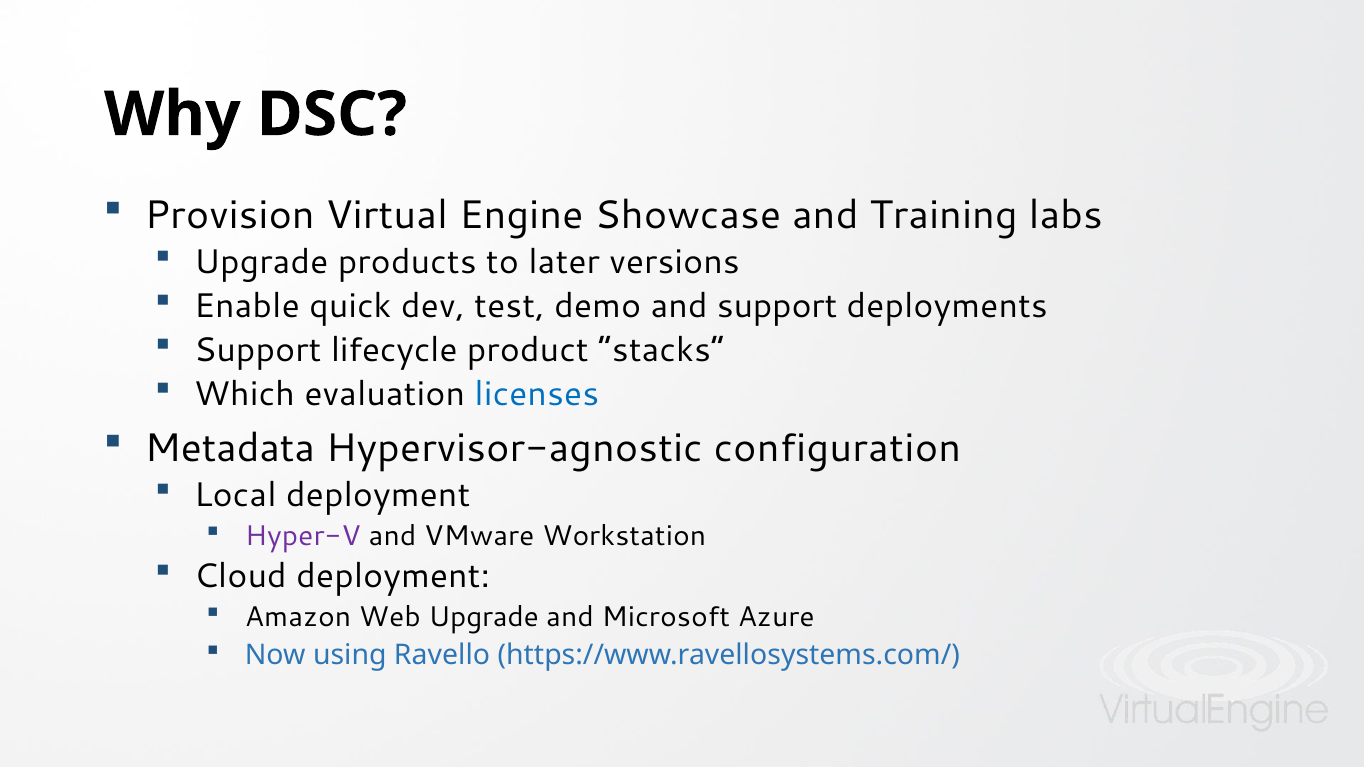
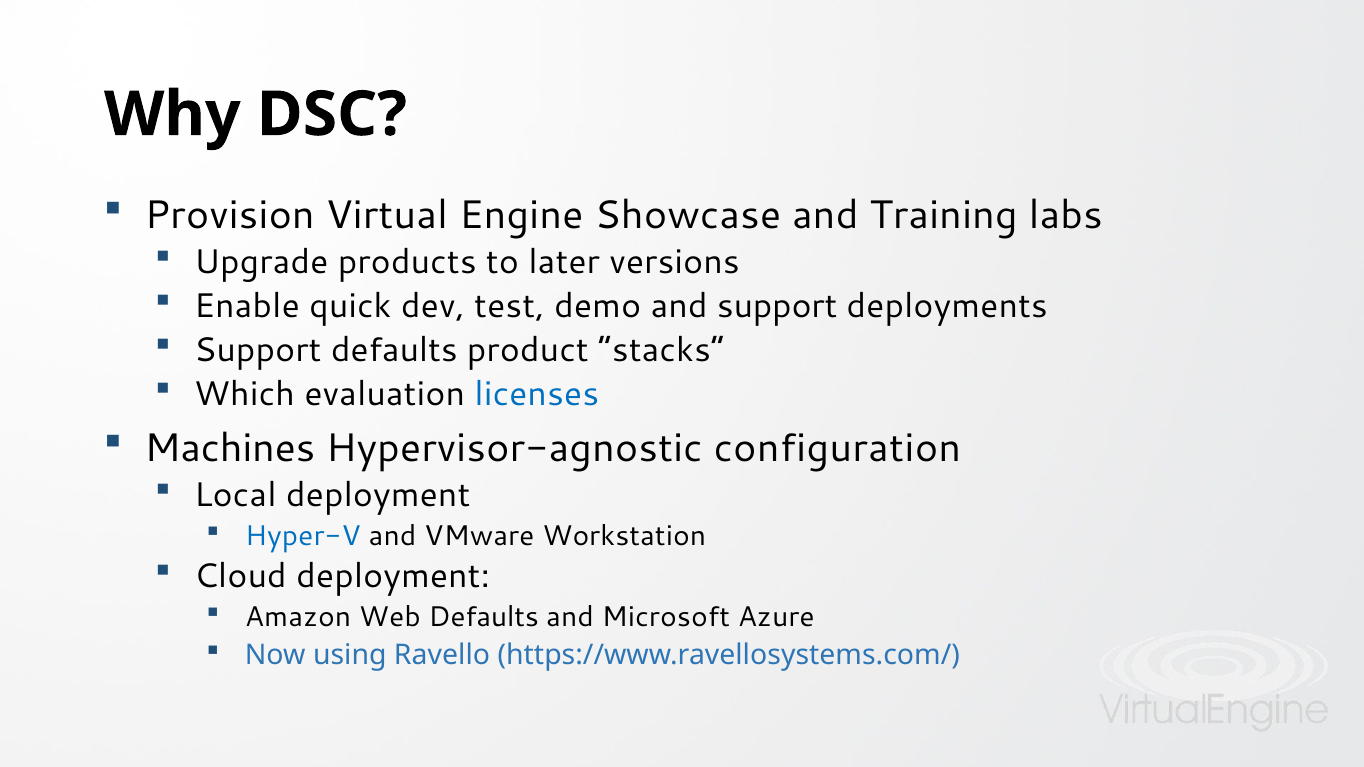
Support lifecycle: lifecycle -> defaults
Metadata: Metadata -> Machines
Hyper-V colour: purple -> blue
Web Upgrade: Upgrade -> Defaults
